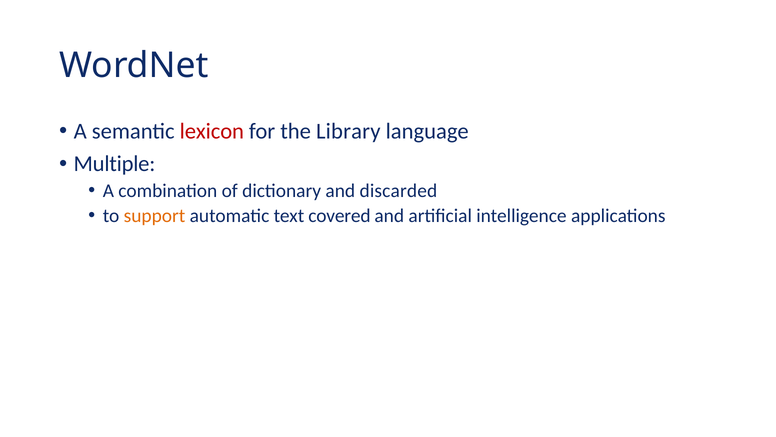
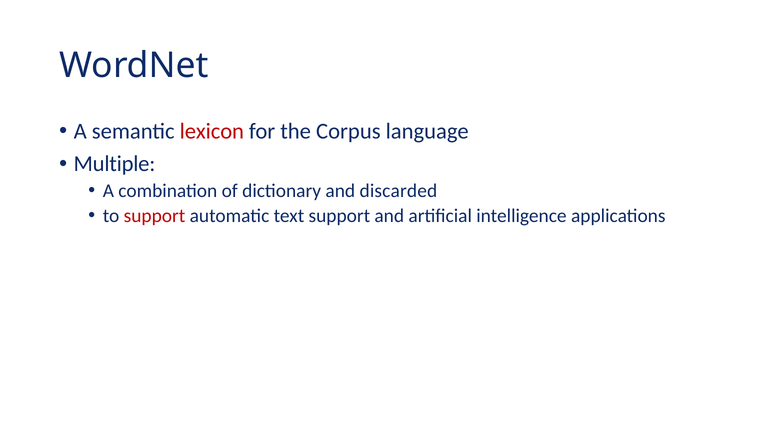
Library: Library -> Corpus
support at (154, 215) colour: orange -> red
text covered: covered -> support
